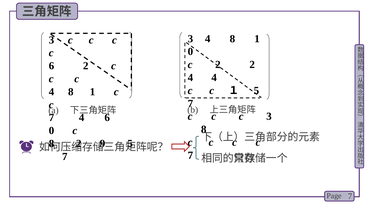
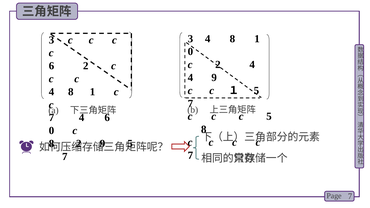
2 2: 2 -> 4
4 4: 4 -> 9
3 at (269, 116): 3 -> 5
